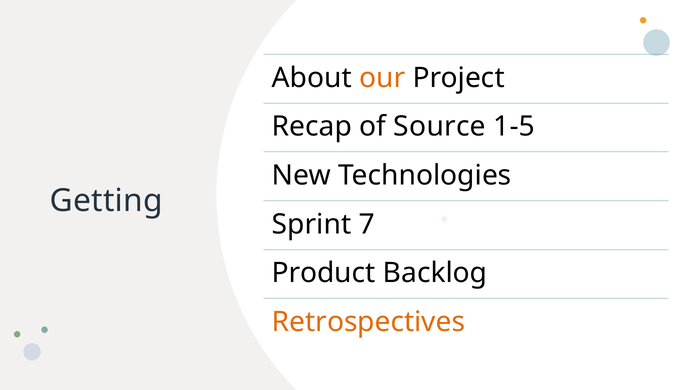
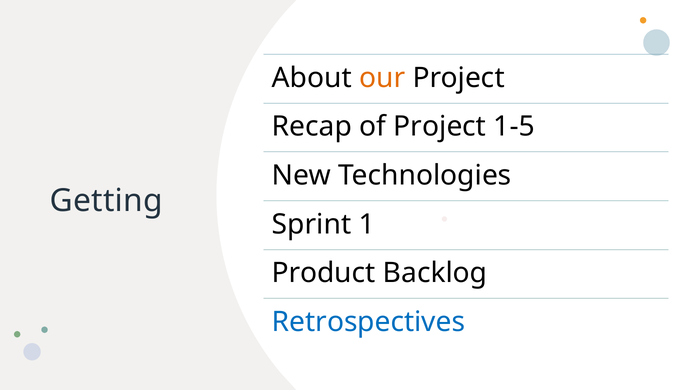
of Source: Source -> Project
7: 7 -> 1
Retrospectives colour: orange -> blue
